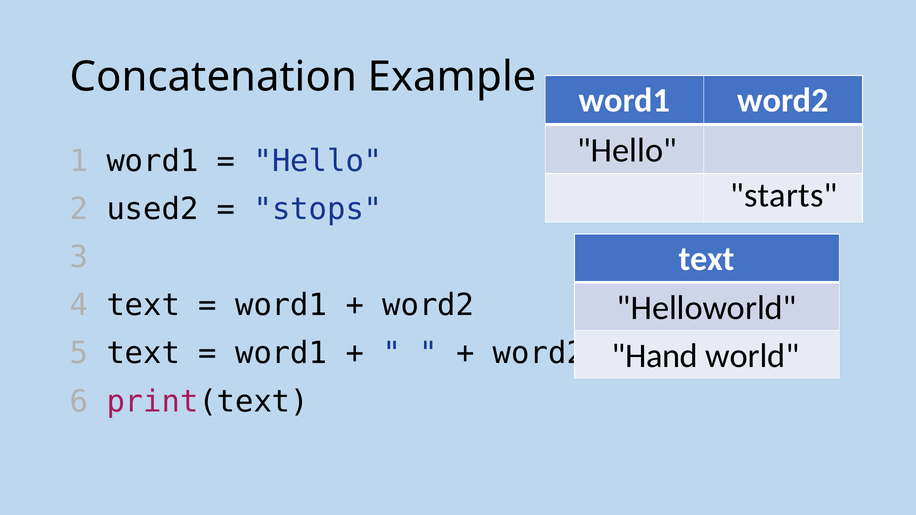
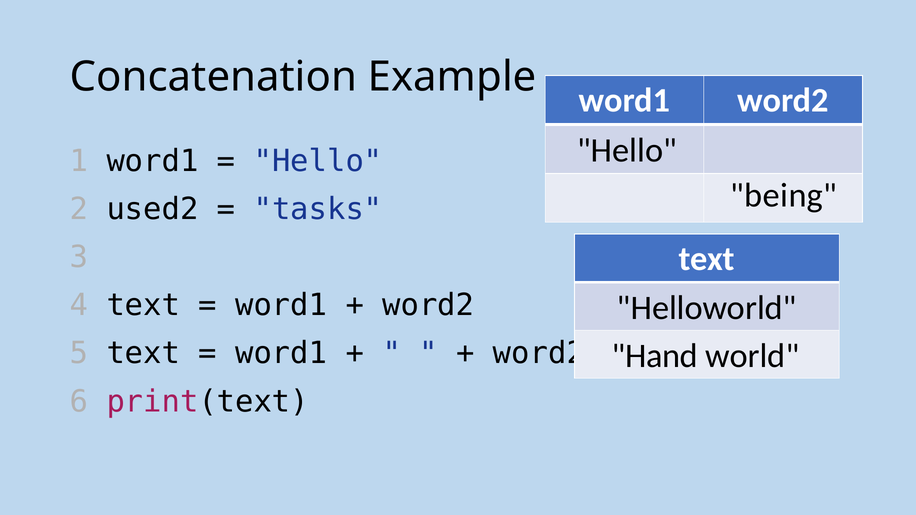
starts: starts -> being
stops: stops -> tasks
